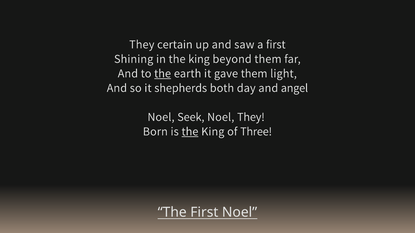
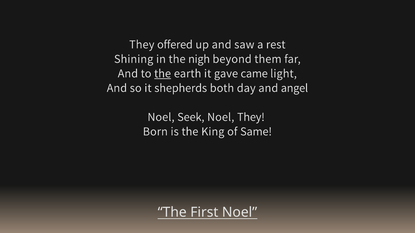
certain: certain -> offered
a first: first -> rest
in the king: king -> nigh
gave them: them -> came
the at (190, 132) underline: present -> none
Three: Three -> Same
